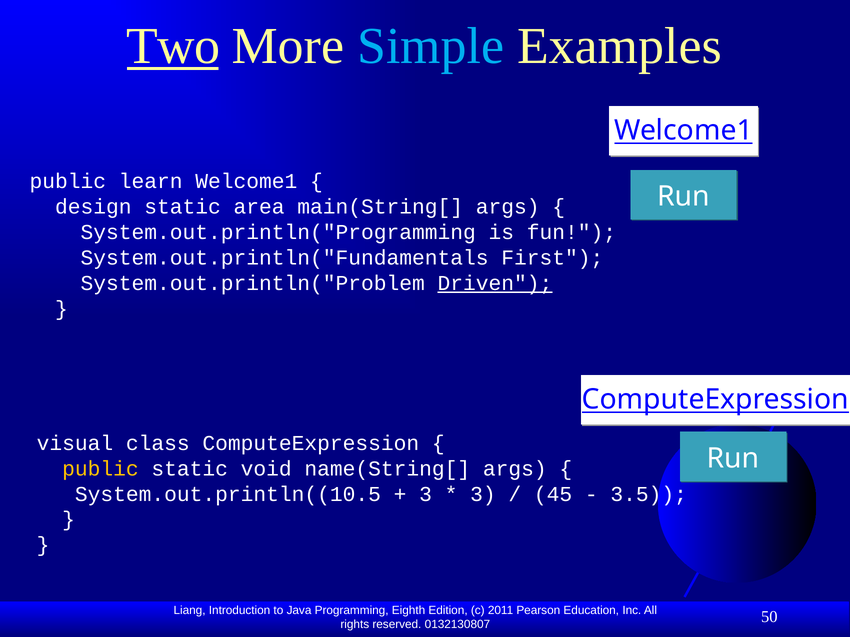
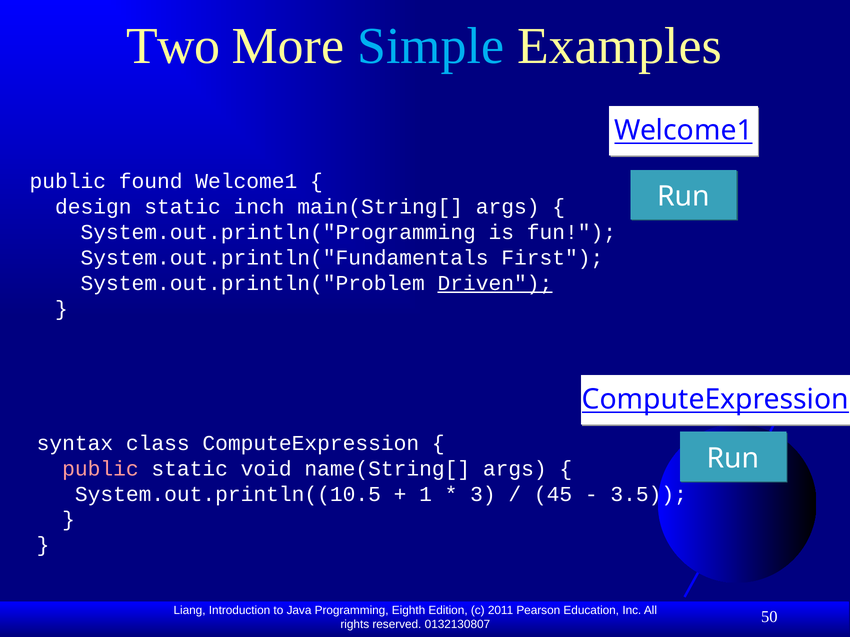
Two underline: present -> none
learn: learn -> found
area: area -> inch
visual: visual -> syntax
public at (100, 469) colour: yellow -> pink
3 at (426, 494): 3 -> 1
